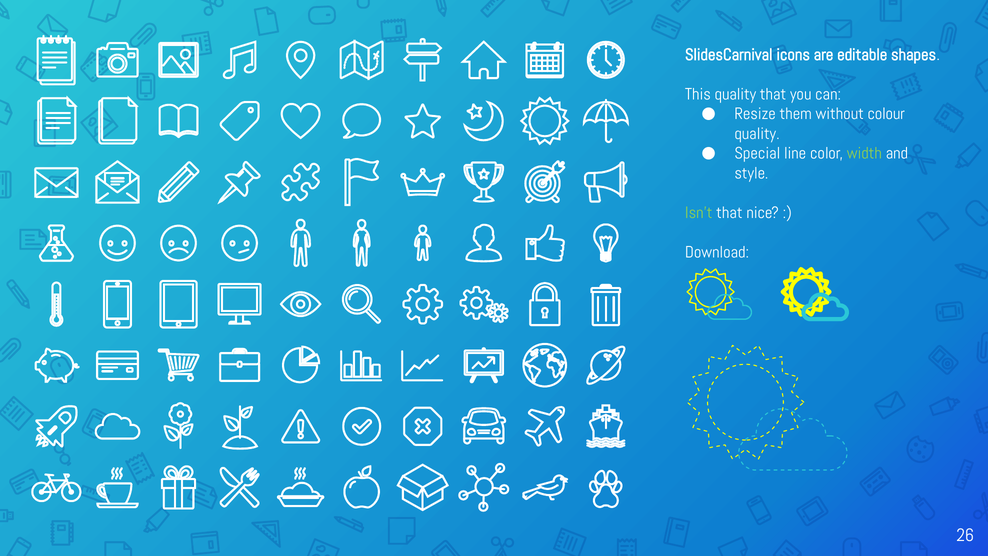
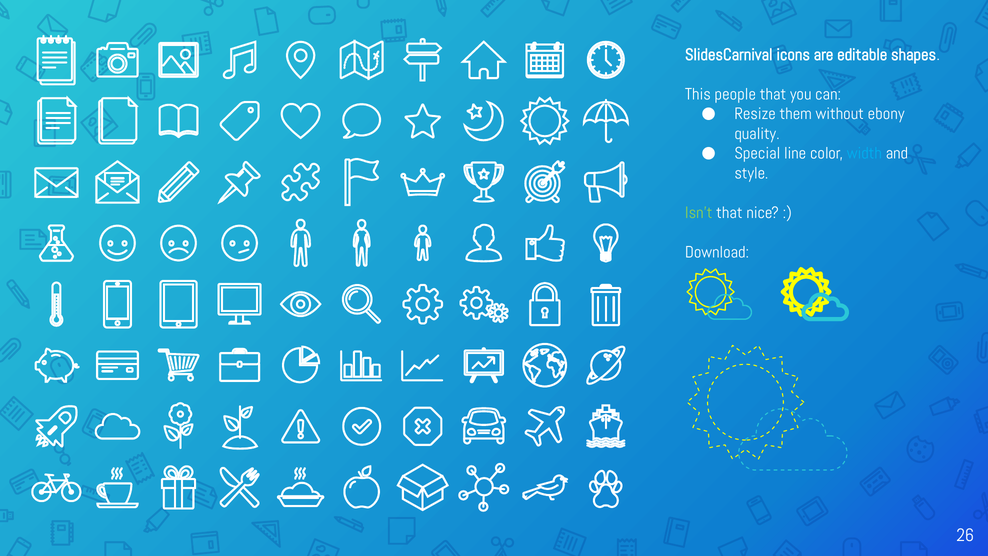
This quality: quality -> people
colour: colour -> ebony
width colour: light green -> light blue
